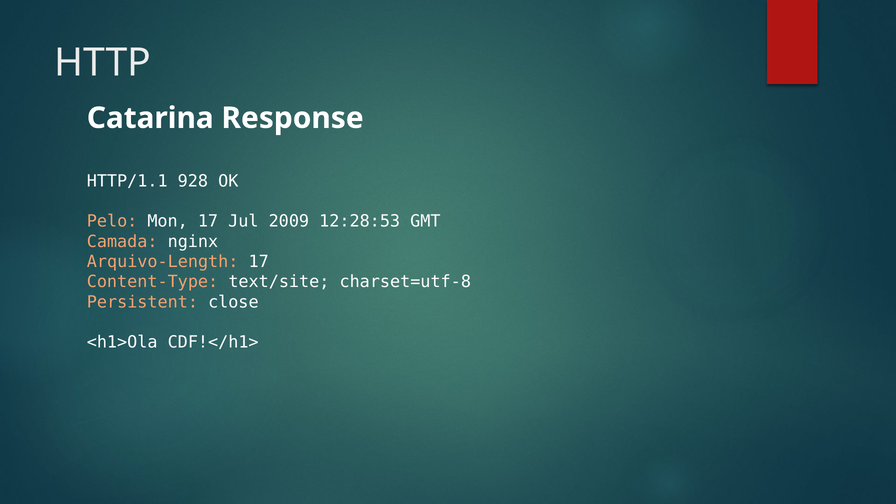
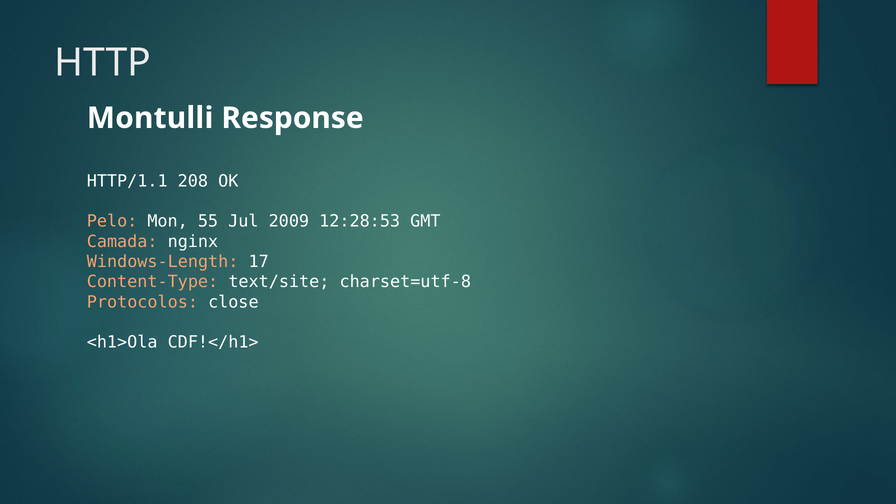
Catarina: Catarina -> Montulli
928: 928 -> 208
Mon 17: 17 -> 55
Arquivo-Length: Arquivo-Length -> Windows-Length
Persistent: Persistent -> Protocolos
